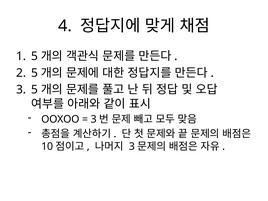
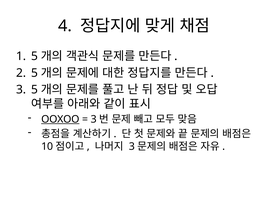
OOXOO underline: none -> present
